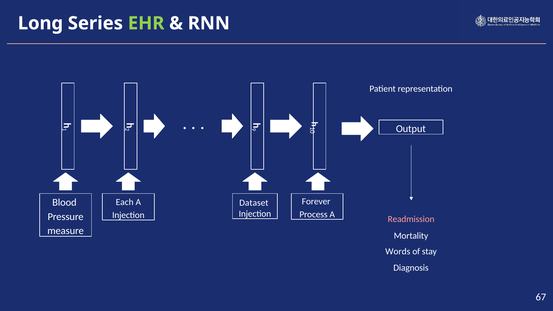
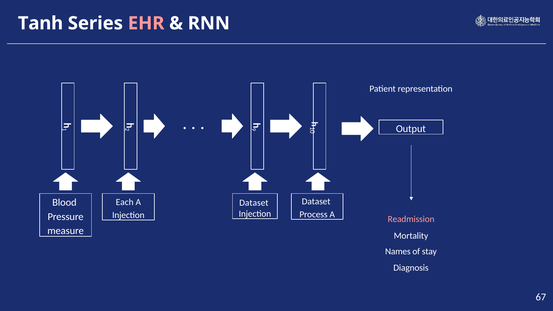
Long: Long -> Tanh
EHR colour: light green -> pink
Forever at (316, 202): Forever -> Dataset
Words: Words -> Names
